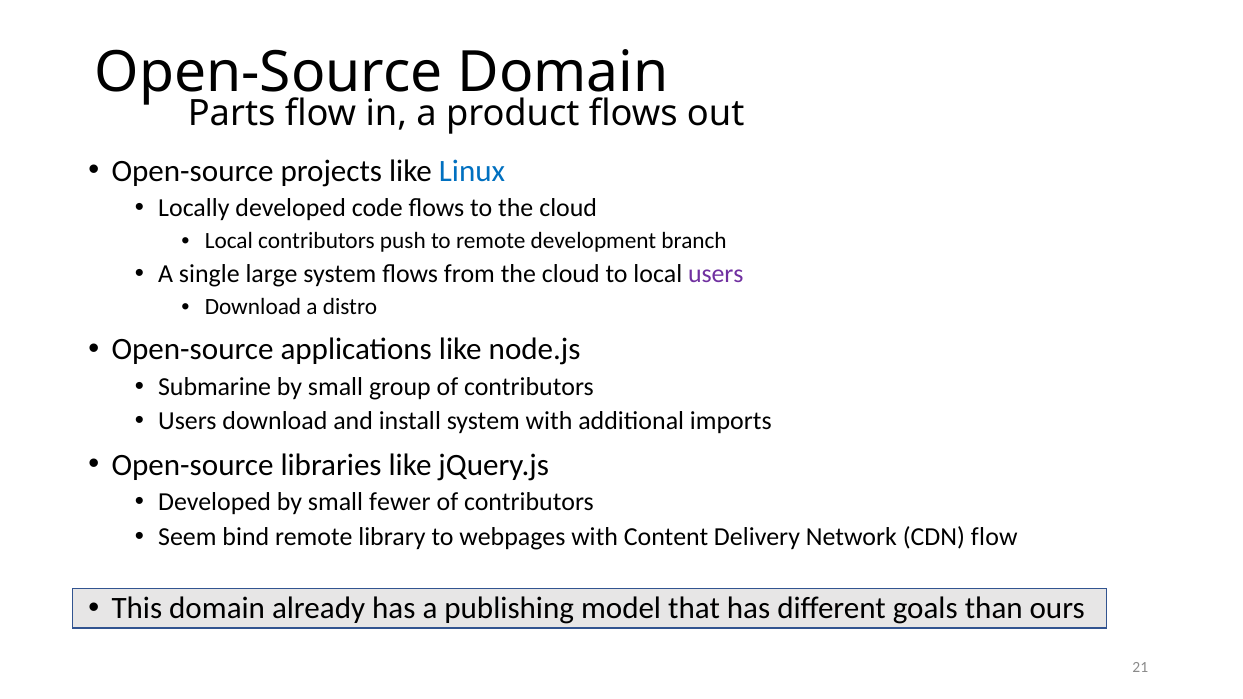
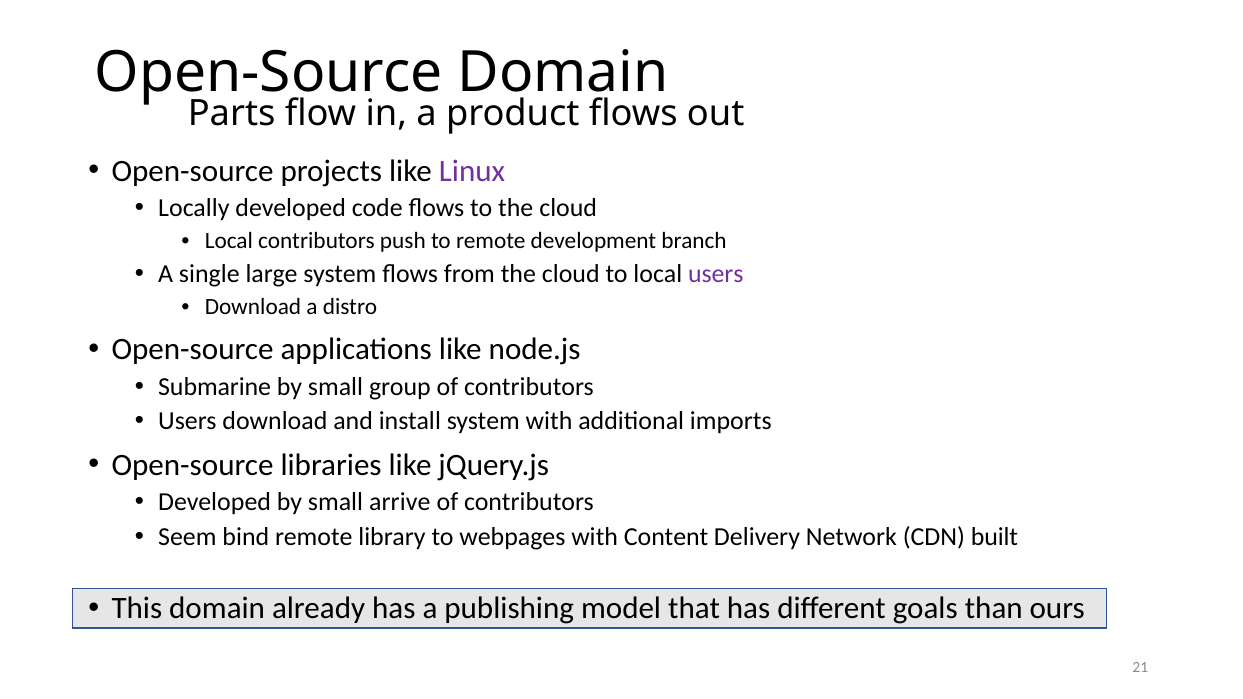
Linux colour: blue -> purple
fewer: fewer -> arrive
CDN flow: flow -> built
